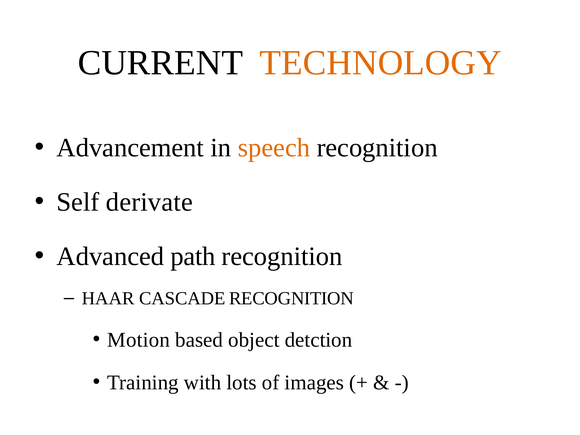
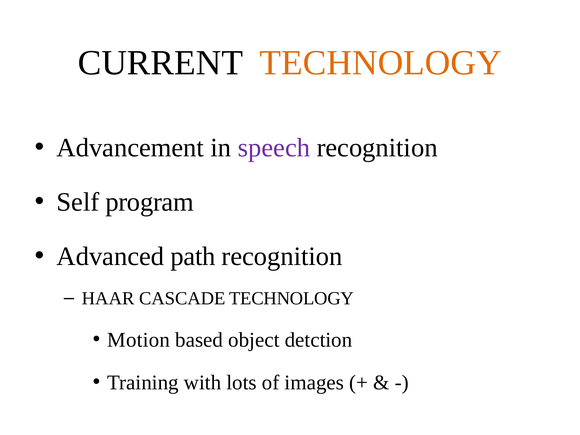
speech colour: orange -> purple
derivate: derivate -> program
CASCADE RECOGNITION: RECOGNITION -> TECHNOLOGY
